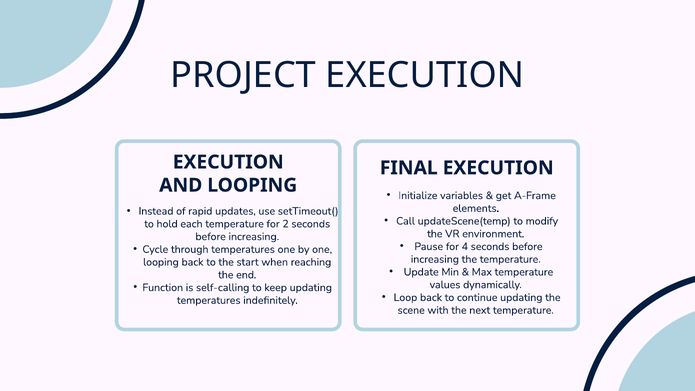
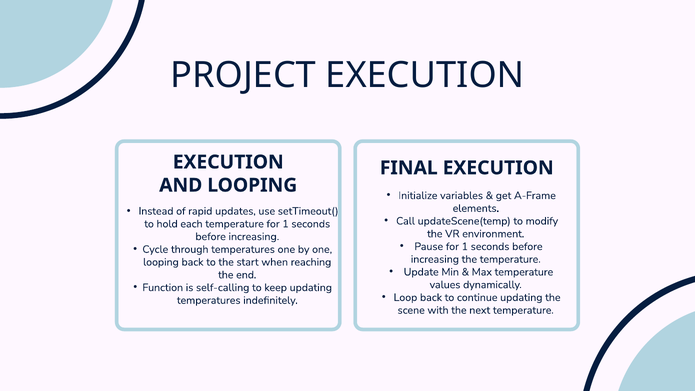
temperature for 2: 2 -> 1
Pause for 4: 4 -> 1
